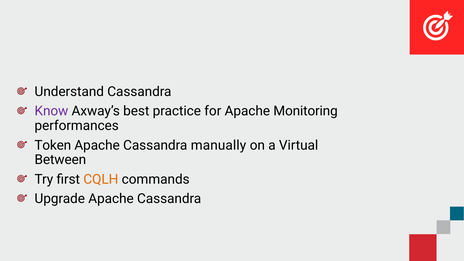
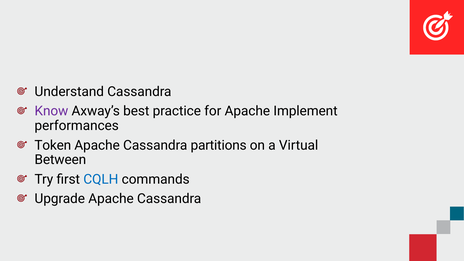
Monitoring: Monitoring -> Implement
manually: manually -> partitions
CQLH colour: orange -> blue
